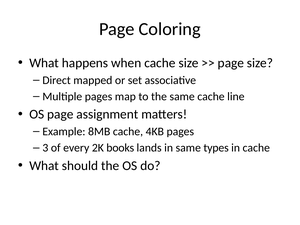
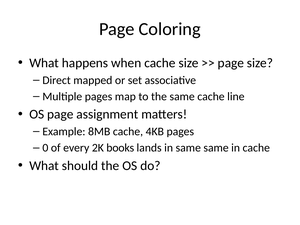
3: 3 -> 0
same types: types -> same
